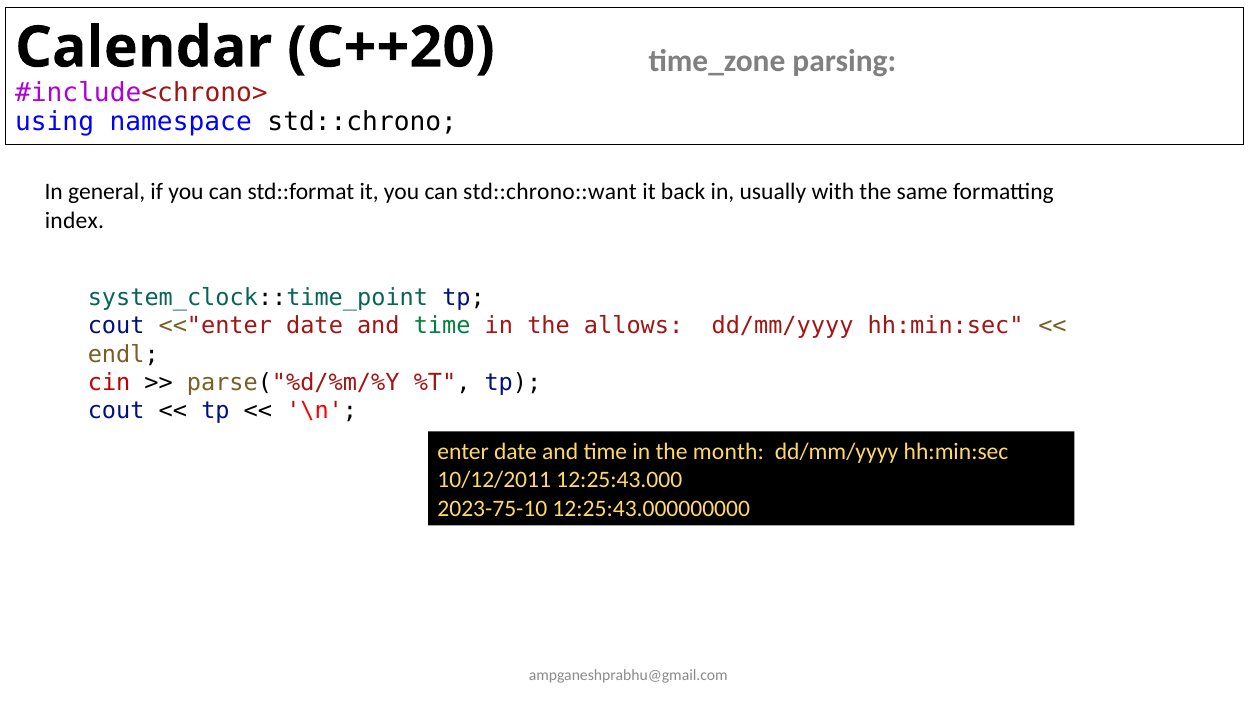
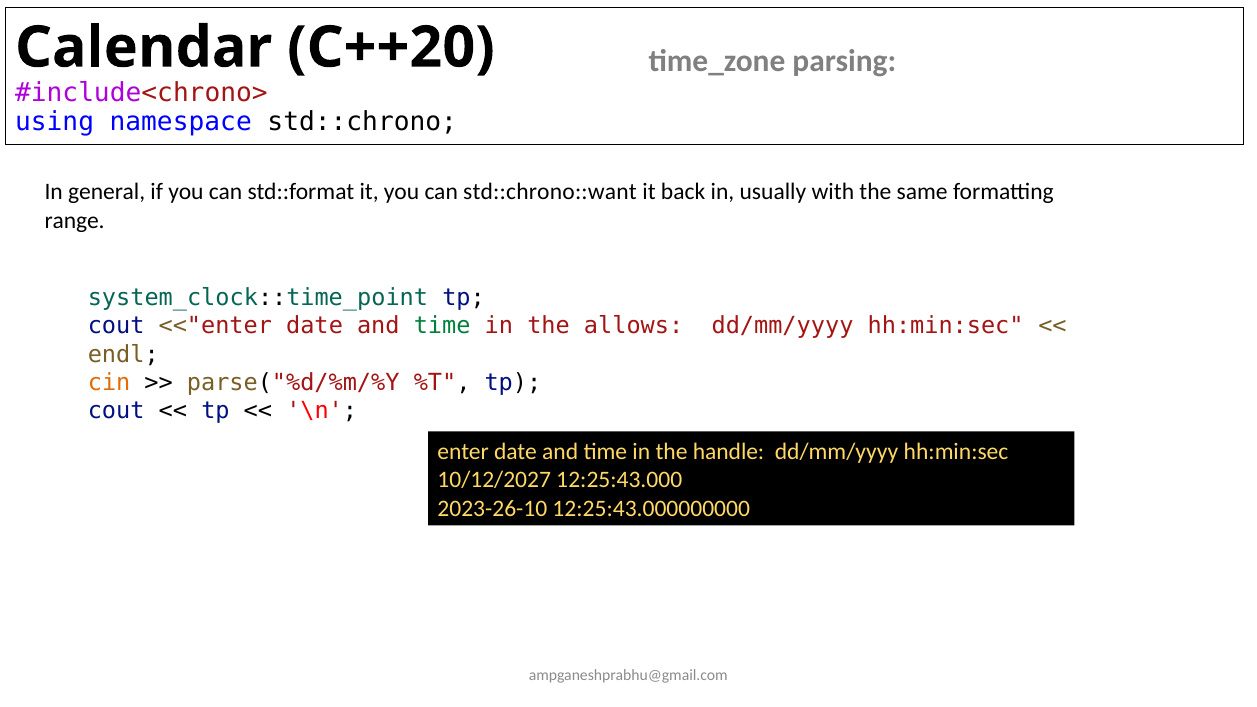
index: index -> range
cin colour: red -> orange
month: month -> handle
10/12/2011: 10/12/2011 -> 10/12/2027
2023-75-10: 2023-75-10 -> 2023-26-10
